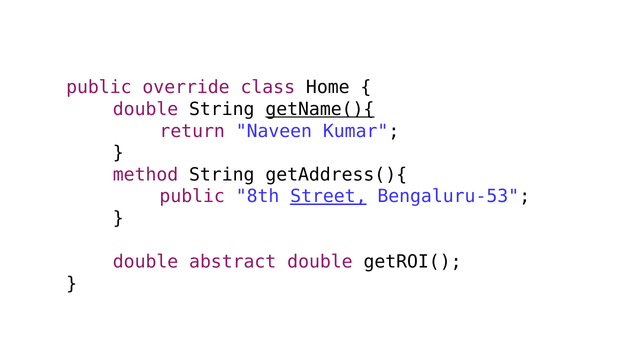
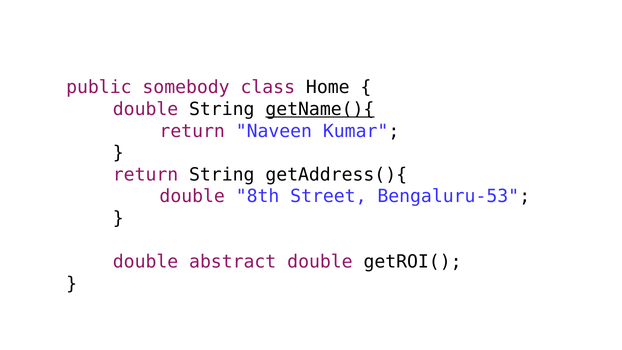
override: override -> somebody
method at (146, 175): method -> return
public at (192, 196): public -> double
Street underline: present -> none
